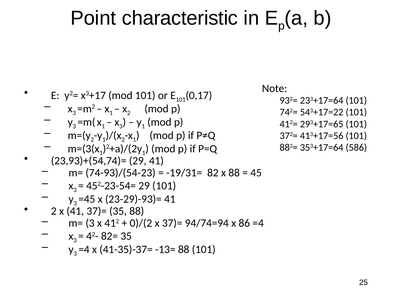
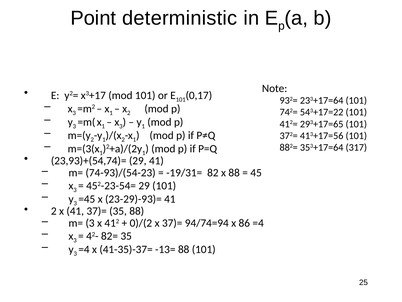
characteristic: characteristic -> deterministic
586: 586 -> 317
